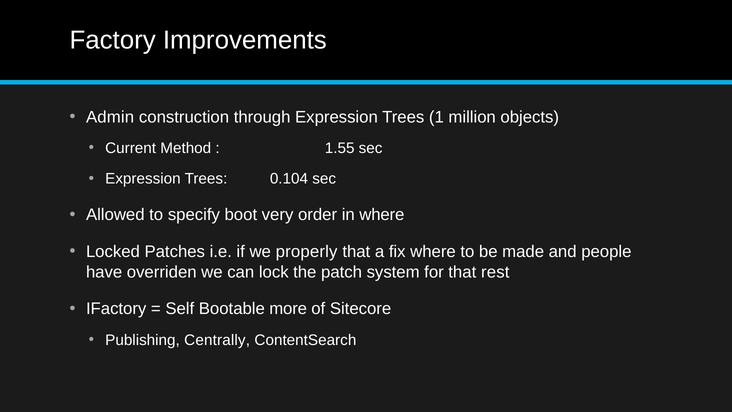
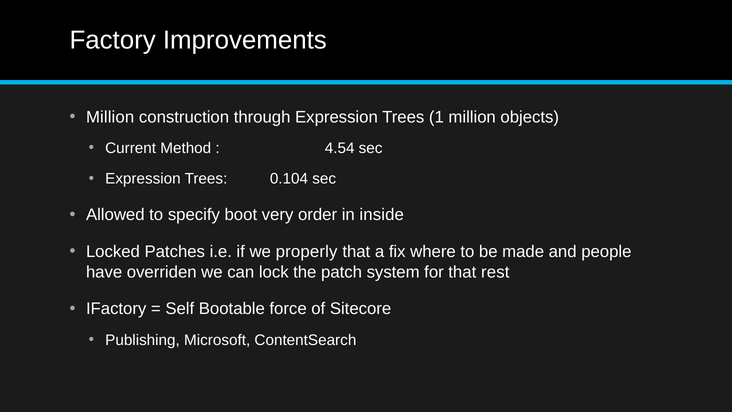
Admin at (110, 117): Admin -> Million
1.55: 1.55 -> 4.54
in where: where -> inside
more: more -> force
Centrally: Centrally -> Microsoft
